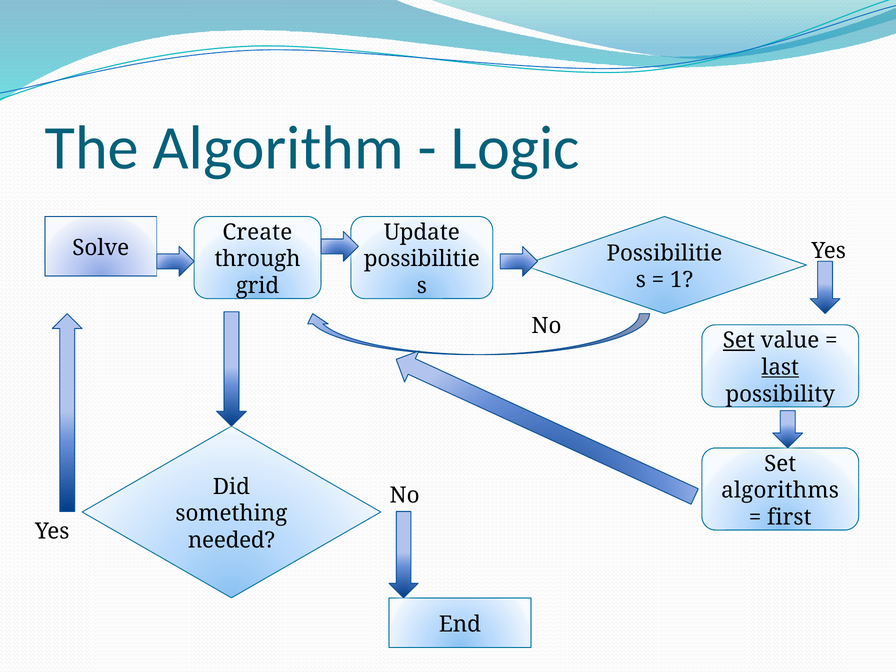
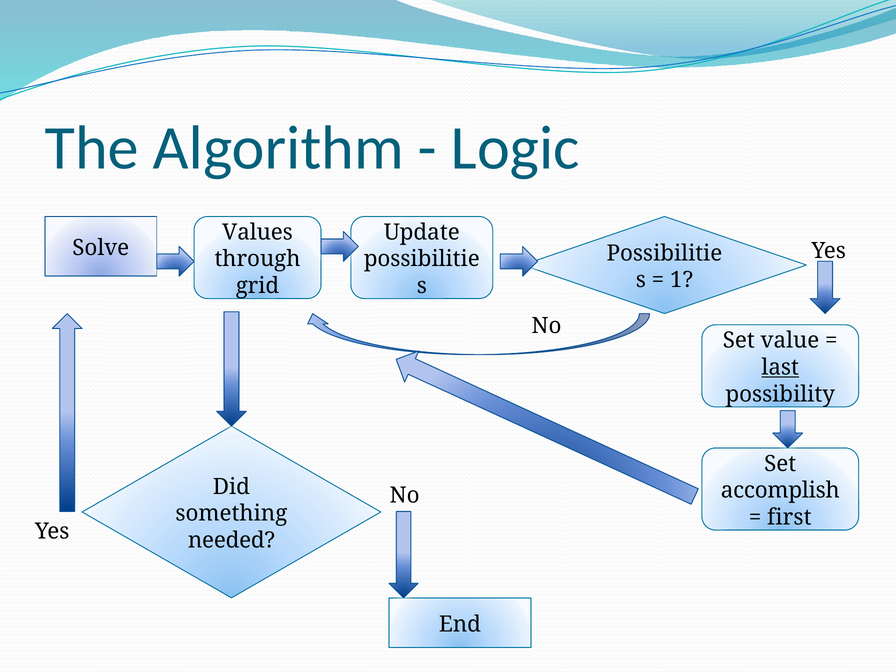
Create: Create -> Values
Set at (739, 340) underline: present -> none
algorithms: algorithms -> accomplish
